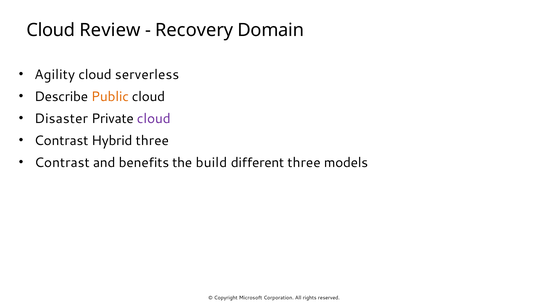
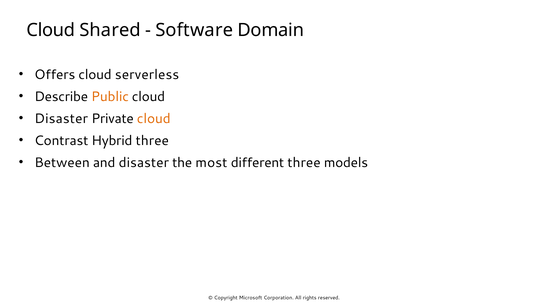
Review: Review -> Shared
Recovery: Recovery -> Software
Agility: Agility -> Offers
cloud at (154, 119) colour: purple -> orange
Contrast at (62, 163): Contrast -> Between
and benefits: benefits -> disaster
build: build -> most
